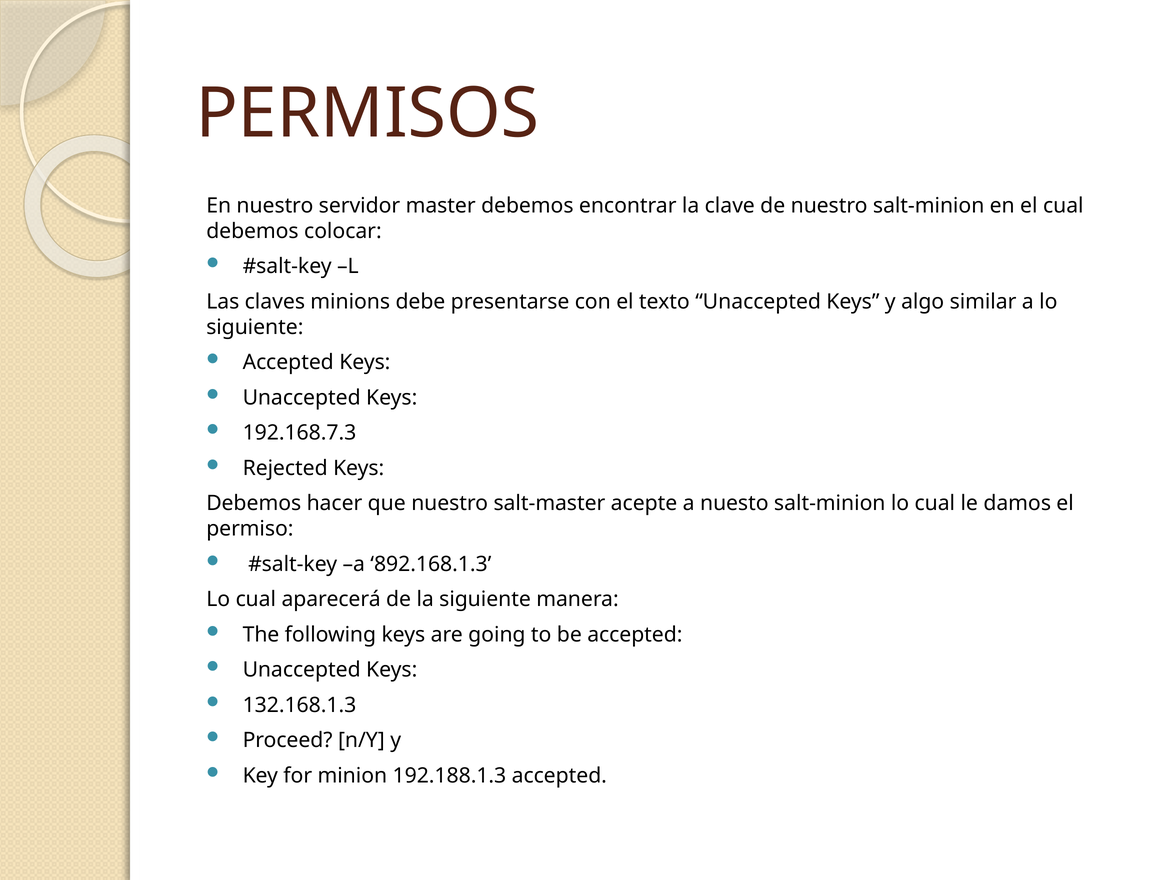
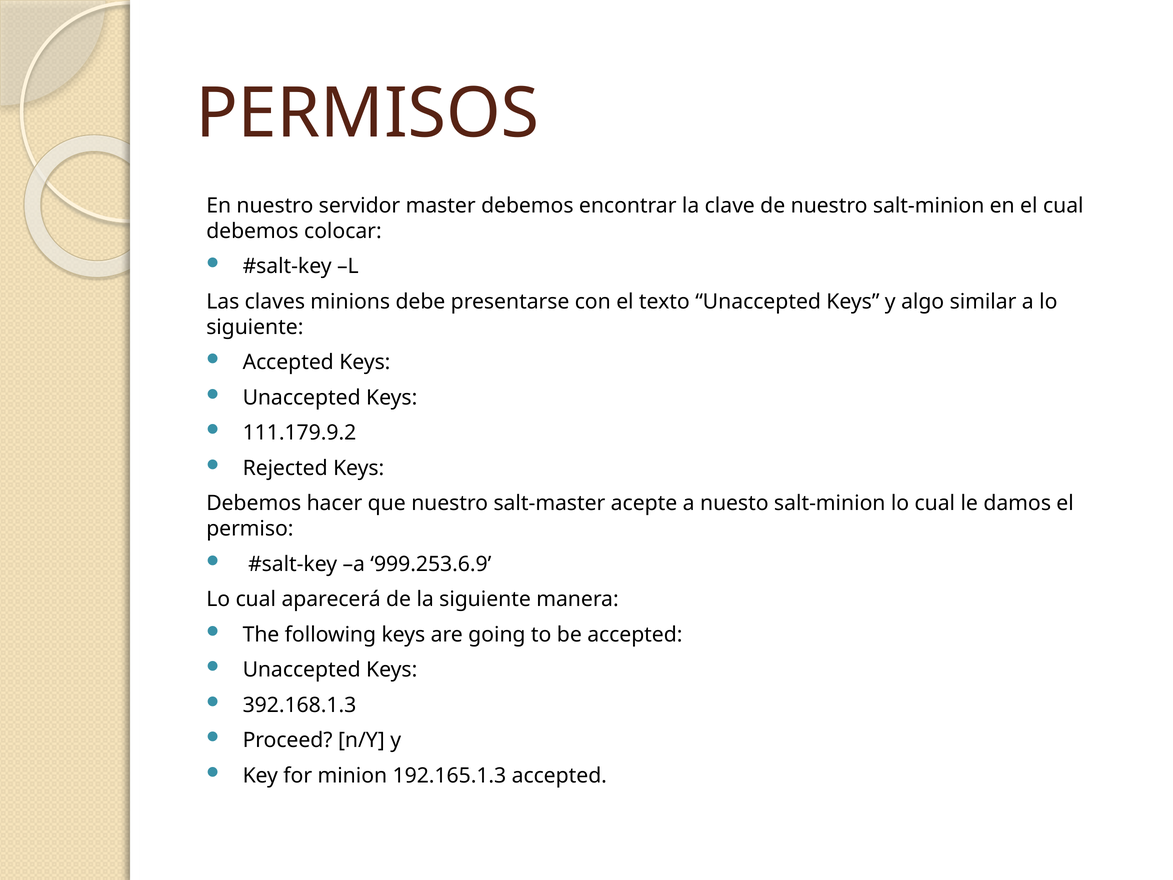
192.168.7.3: 192.168.7.3 -> 111.179.9.2
892.168.1.3: 892.168.1.3 -> 999.253.6.9
132.168.1.3: 132.168.1.3 -> 392.168.1.3
192.188.1.3: 192.188.1.3 -> 192.165.1.3
